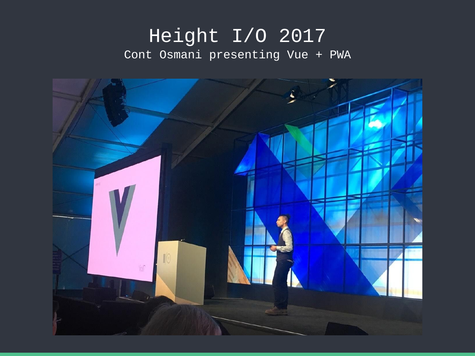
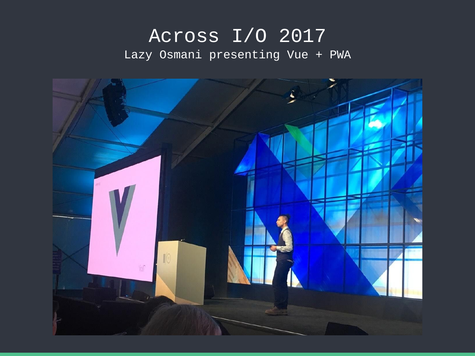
Height: Height -> Across
Cont: Cont -> Lazy
